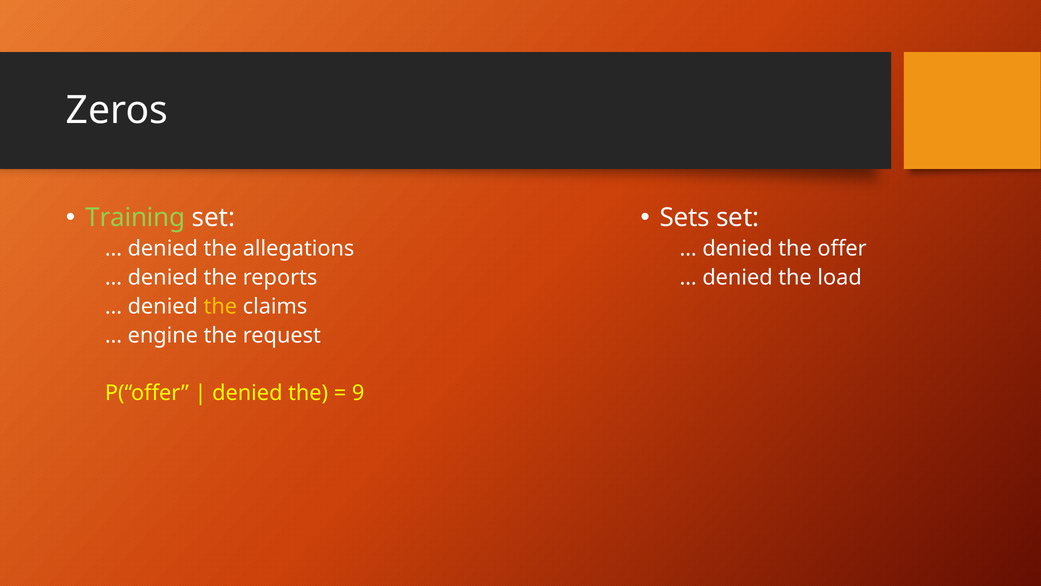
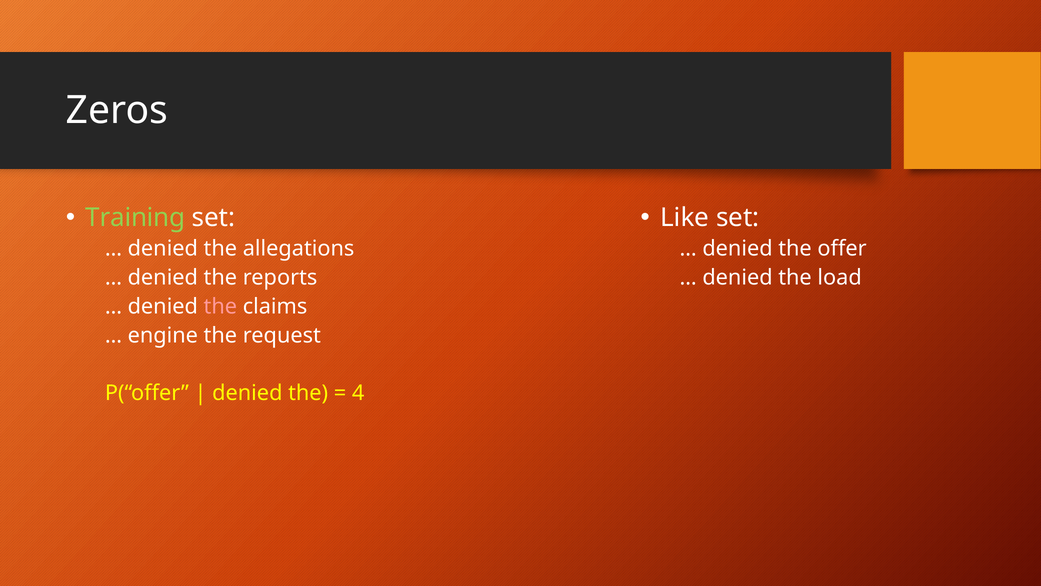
Sets: Sets -> Like
the at (220, 306) colour: yellow -> pink
9: 9 -> 4
